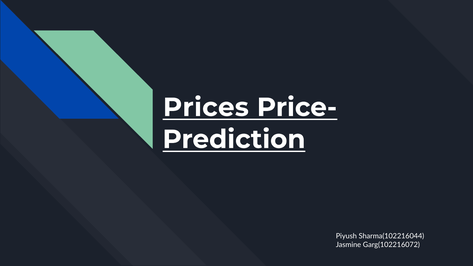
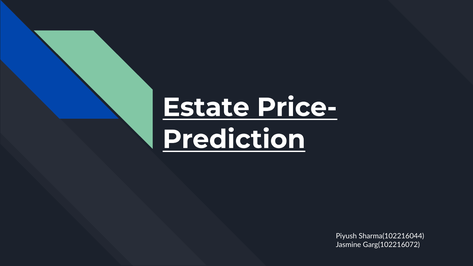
Prices: Prices -> Estate
